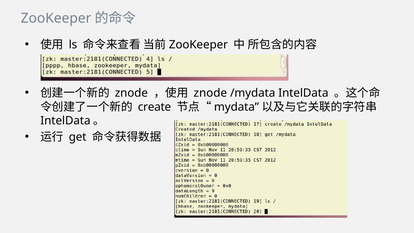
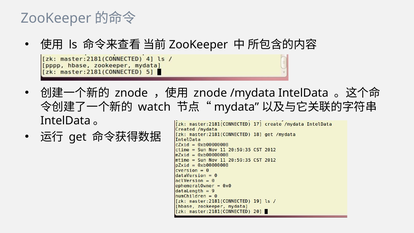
create: create -> watch
